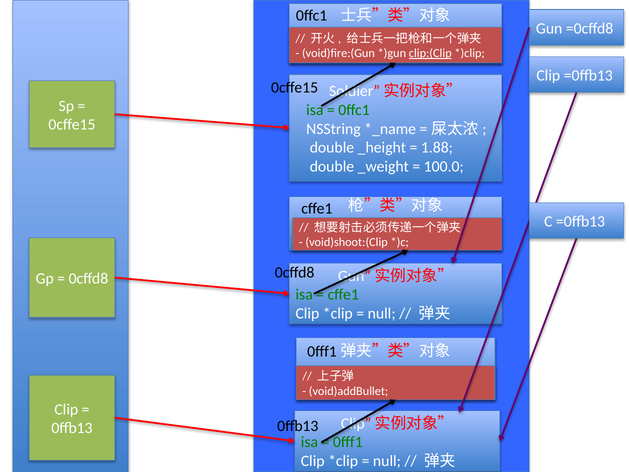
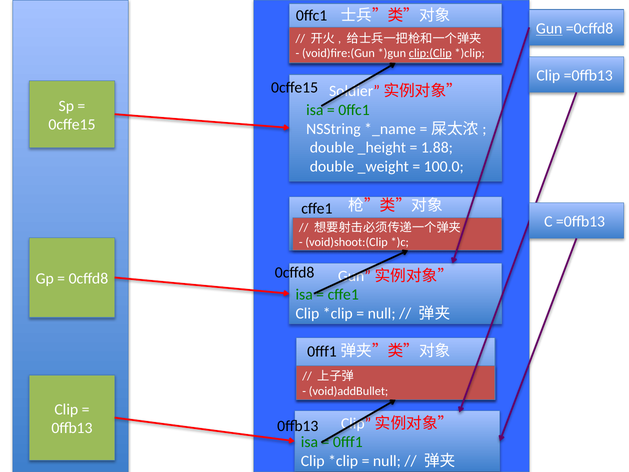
Gun underline: none -> present
